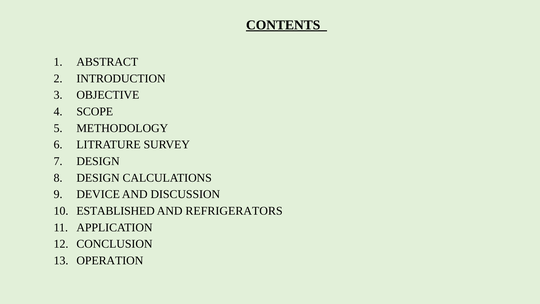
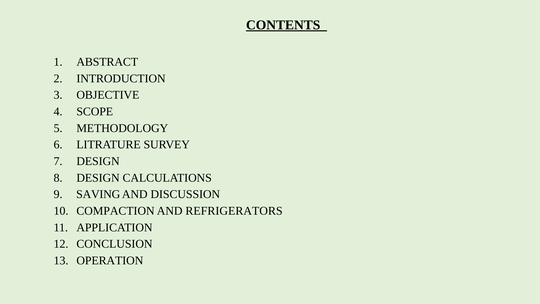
DEVICE: DEVICE -> SAVING
ESTABLISHED: ESTABLISHED -> COMPACTION
